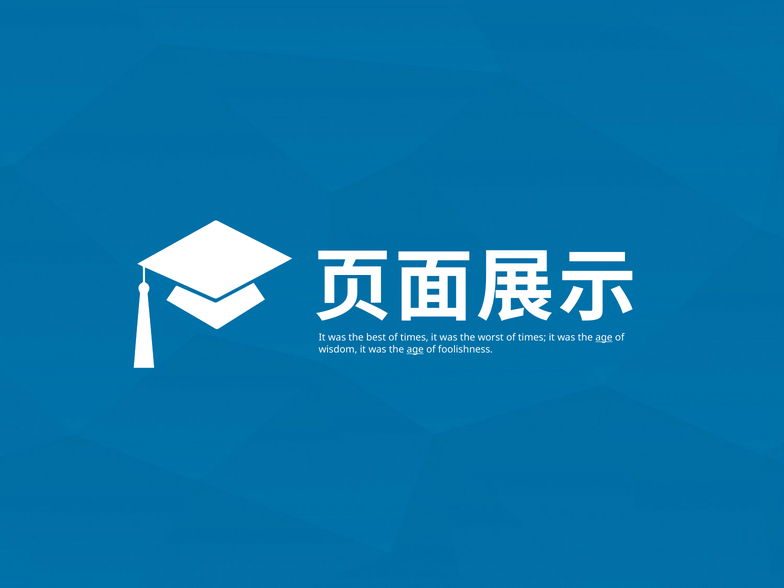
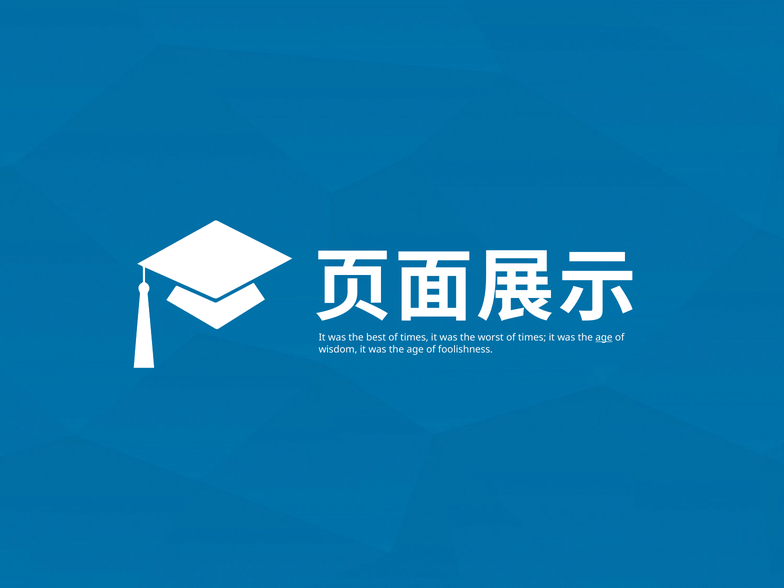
age at (415, 349) underline: present -> none
